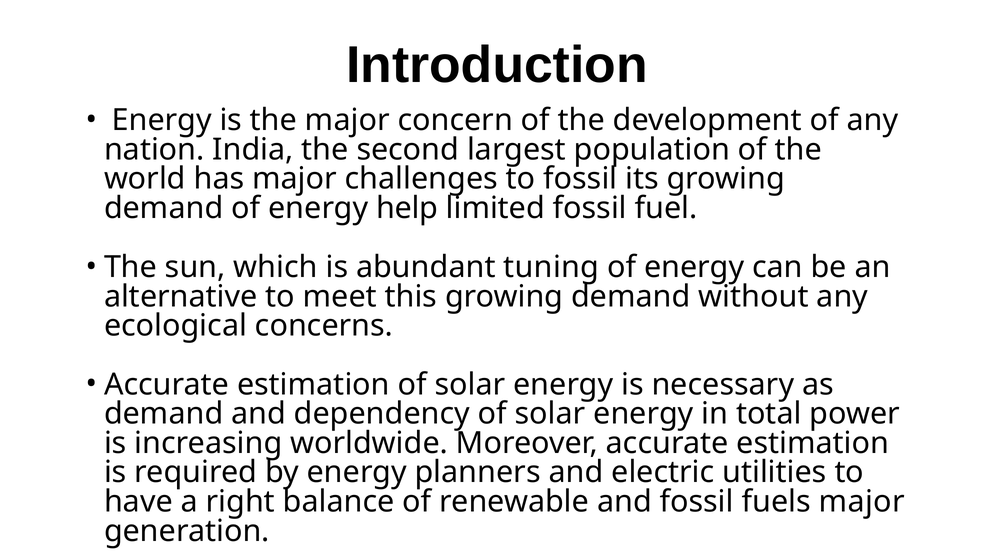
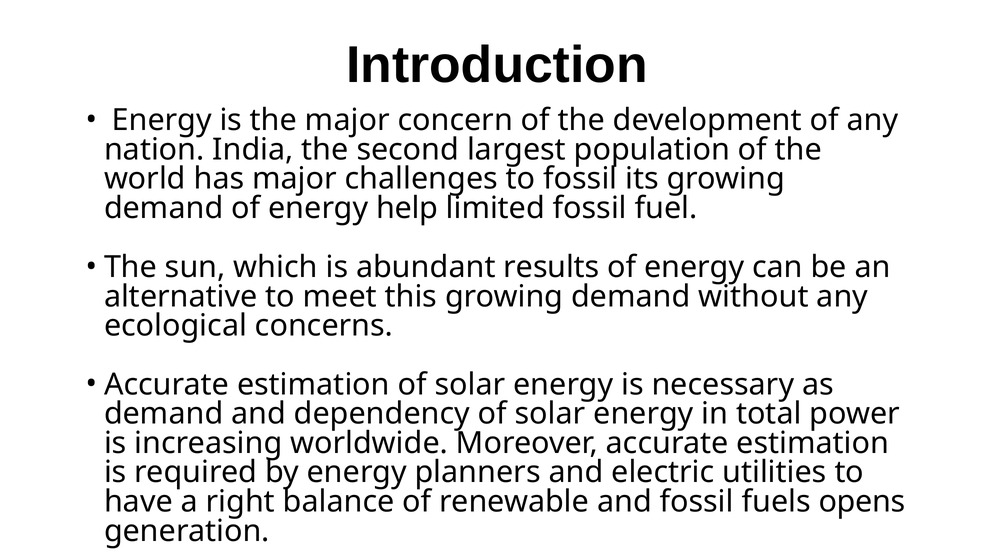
tuning: tuning -> results
fuels major: major -> opens
